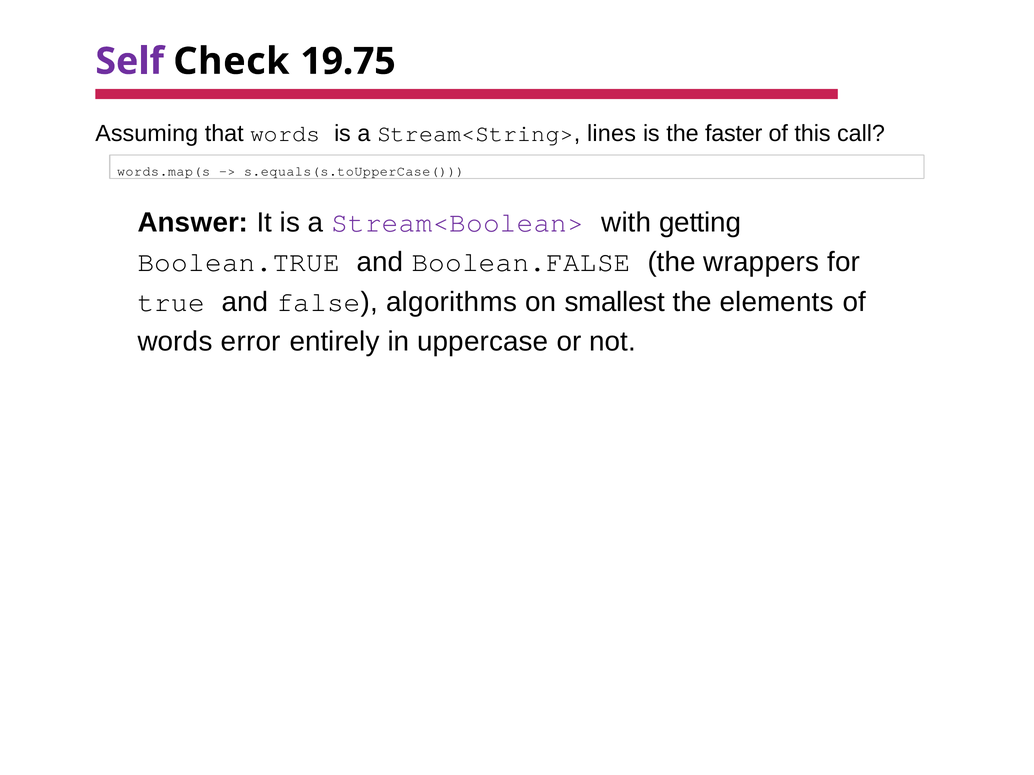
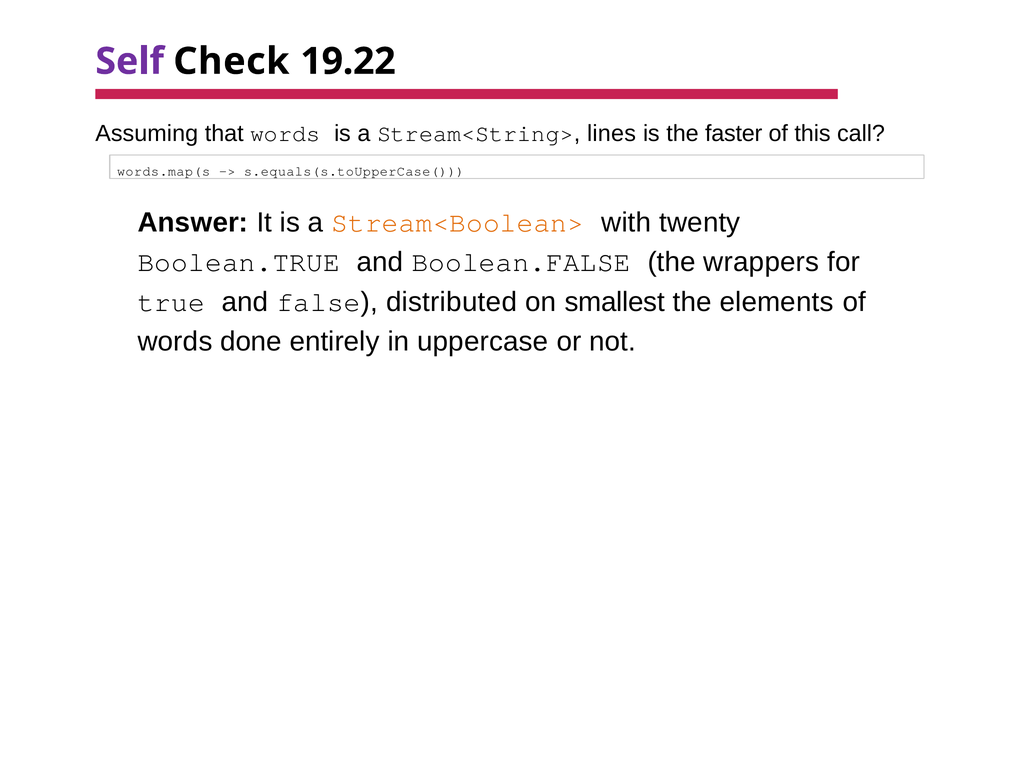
19.75: 19.75 -> 19.22
Stream<Boolean> colour: purple -> orange
getting: getting -> twenty
algorithms: algorithms -> distributed
error: error -> done
